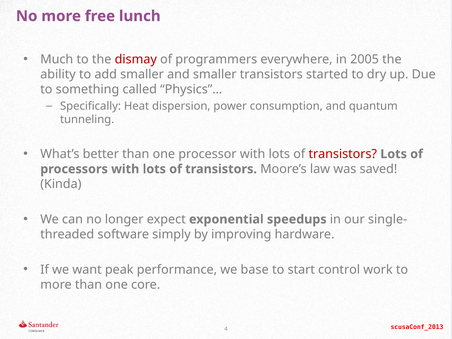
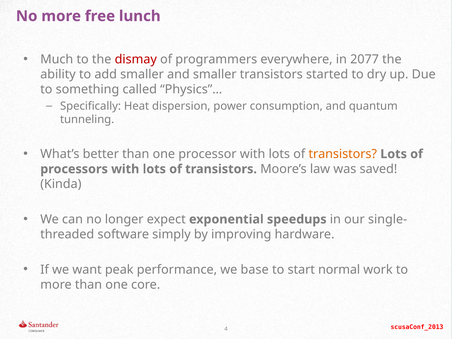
2005: 2005 -> 2077
transistors at (343, 154) colour: red -> orange
control: control -> normal
